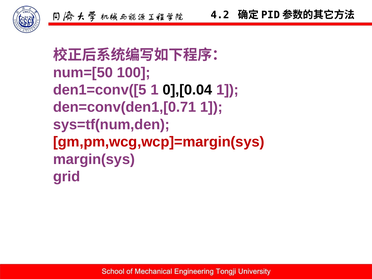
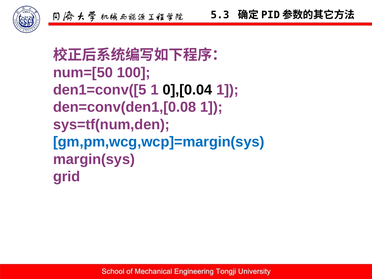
4.2: 4.2 -> 5.3
den=conv(den1,[0.71: den=conv(den1,[0.71 -> den=conv(den1,[0.08
gm,pm,wcg,wcp]=margin(sys colour: red -> blue
